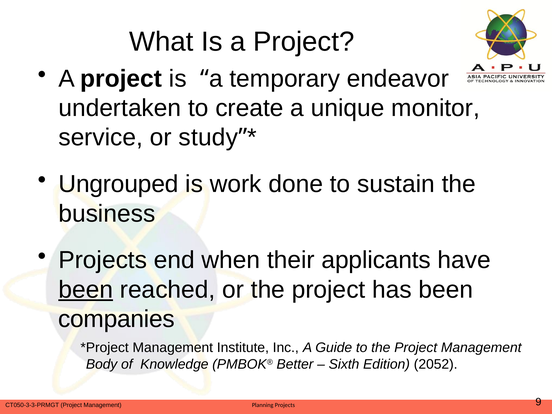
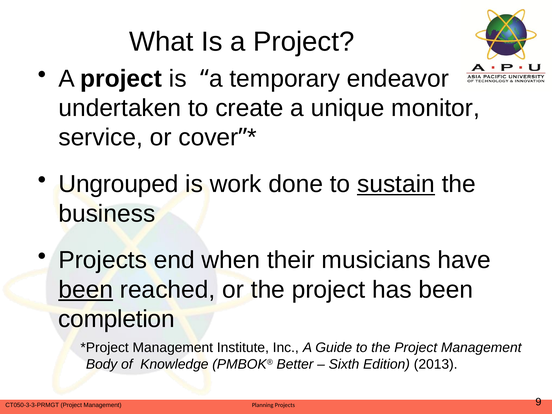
study: study -> cover
sustain underline: none -> present
applicants: applicants -> musicians
companies: companies -> completion
2052: 2052 -> 2013
